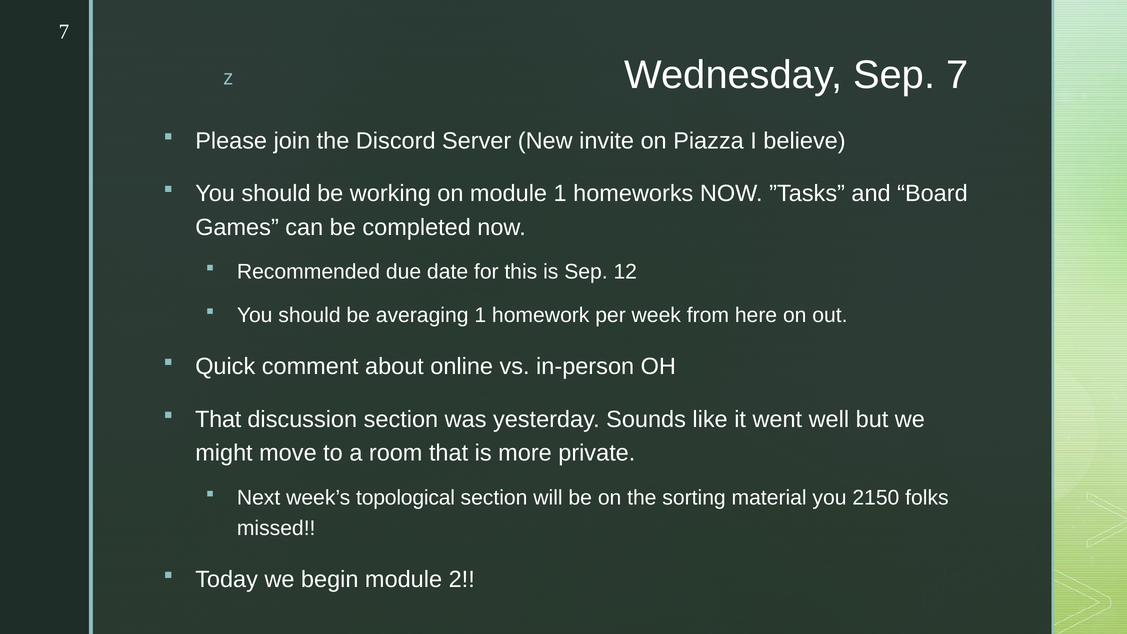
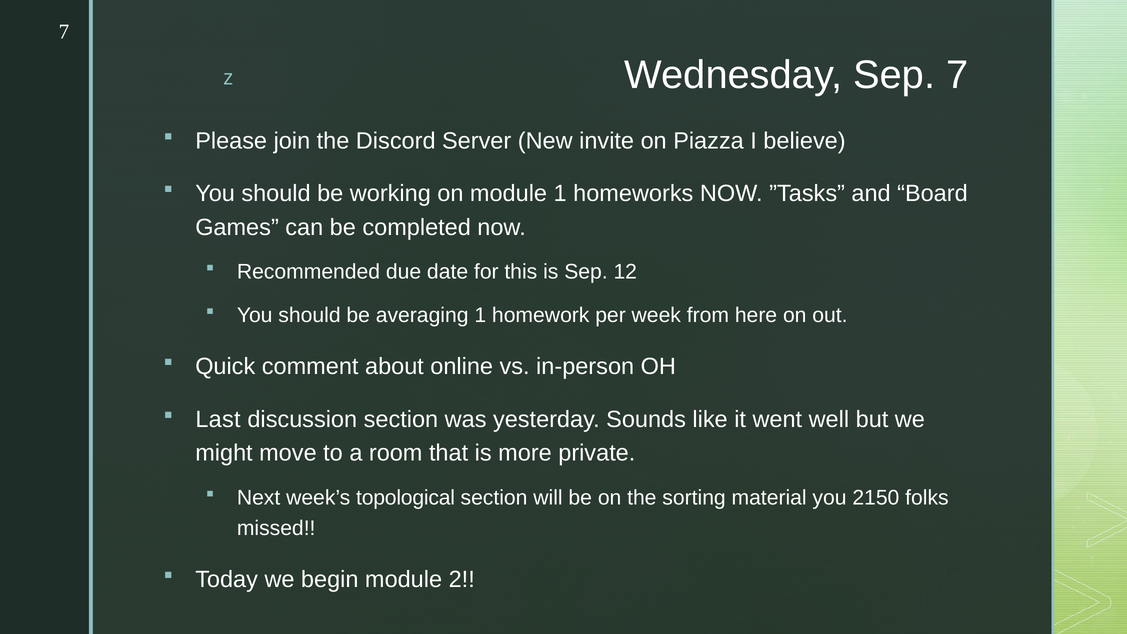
That at (218, 419): That -> Last
